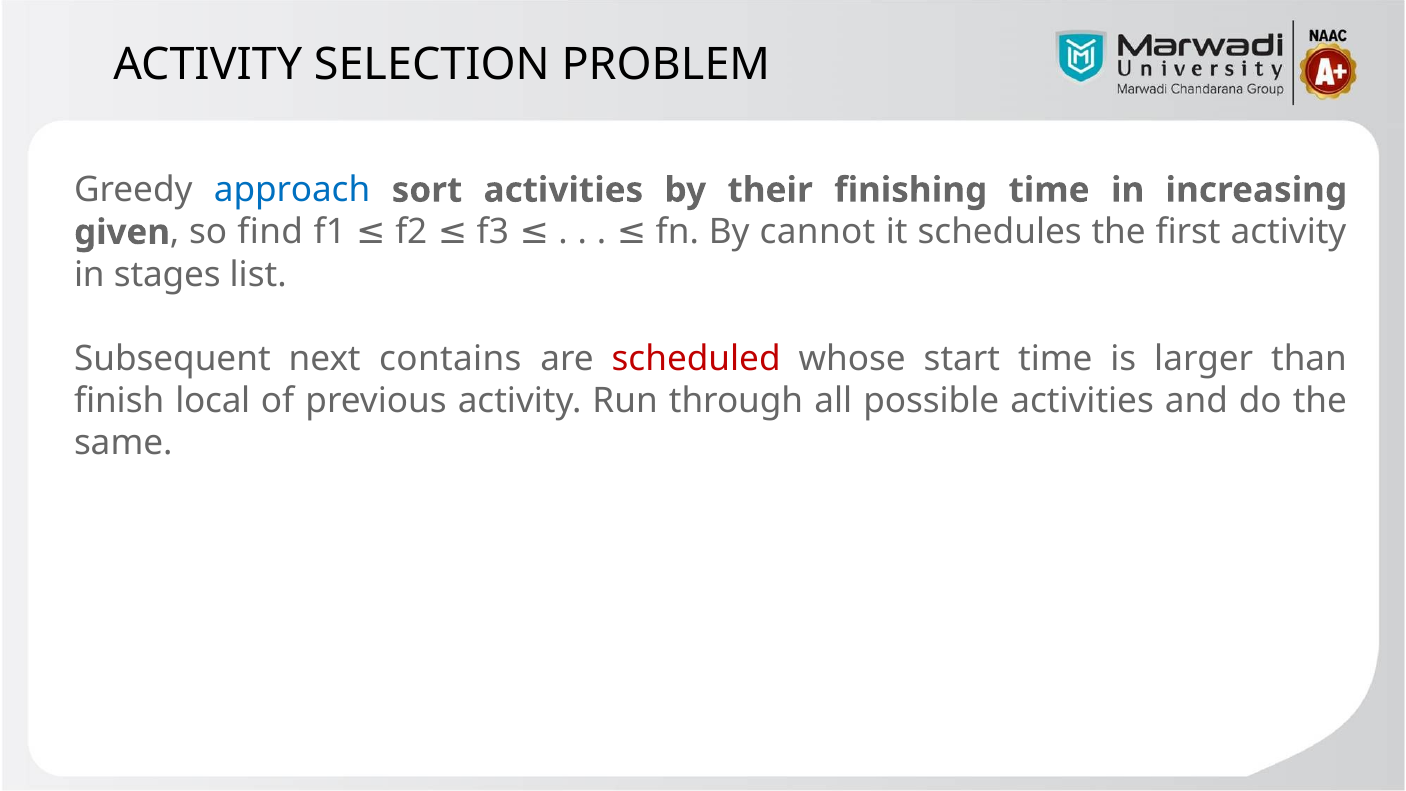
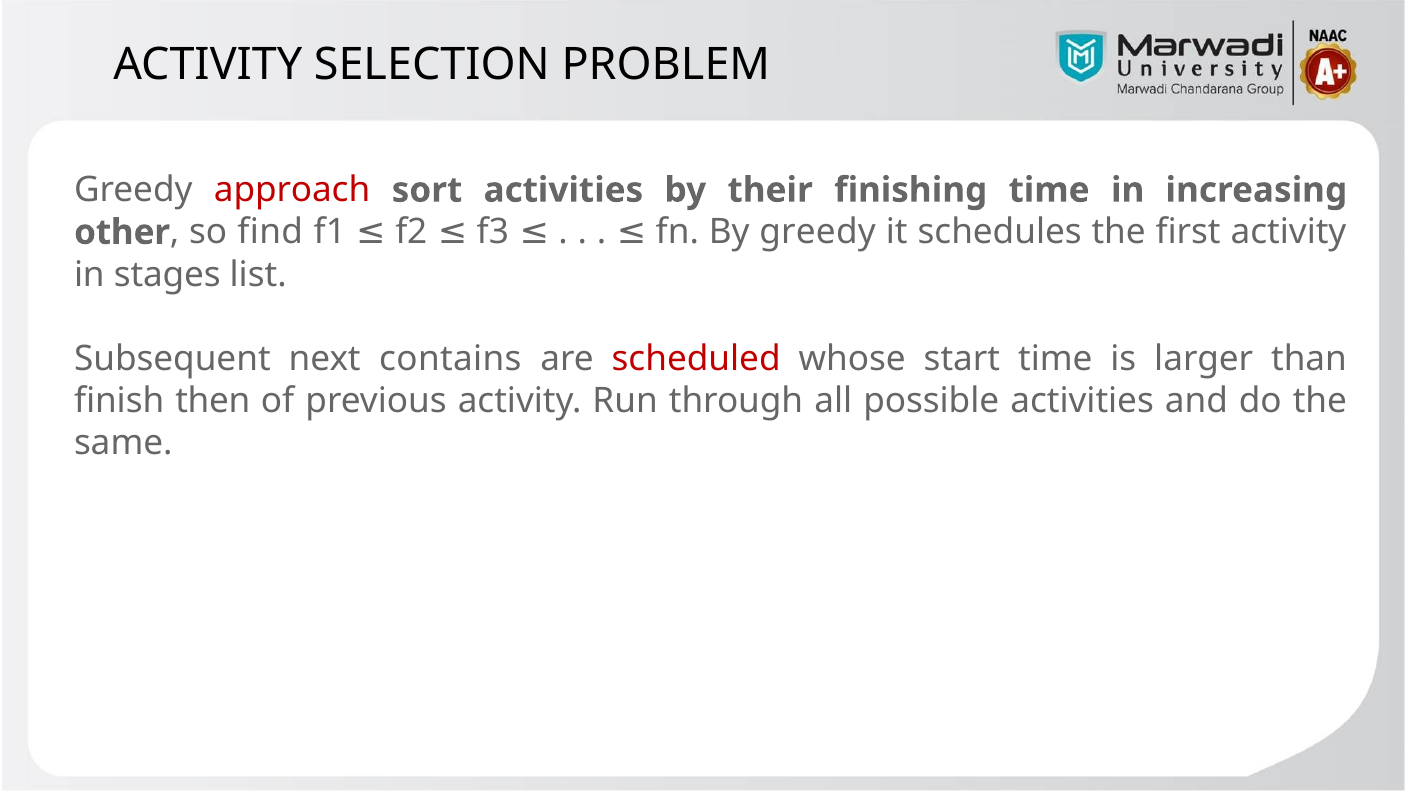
approach colour: blue -> red
given: given -> other
By cannot: cannot -> greedy
local: local -> then
